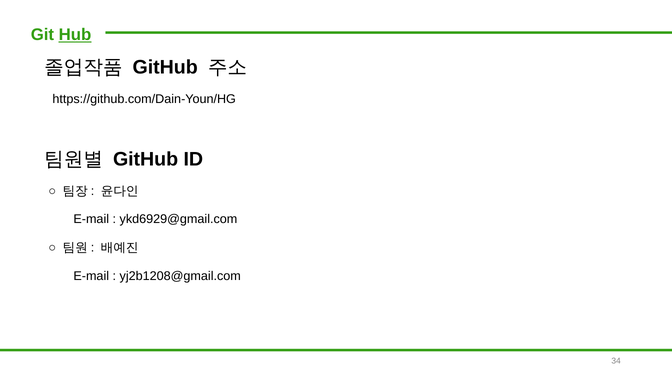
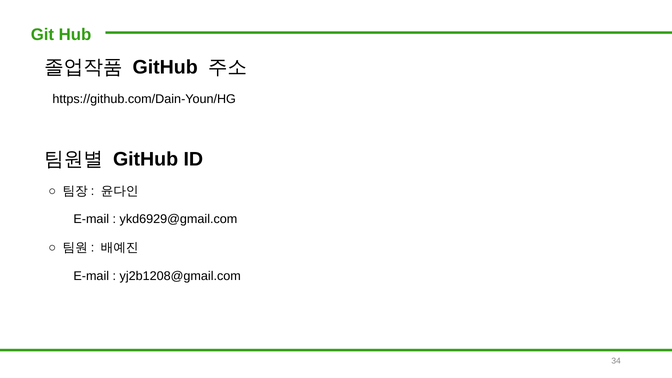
Hub underline: present -> none
